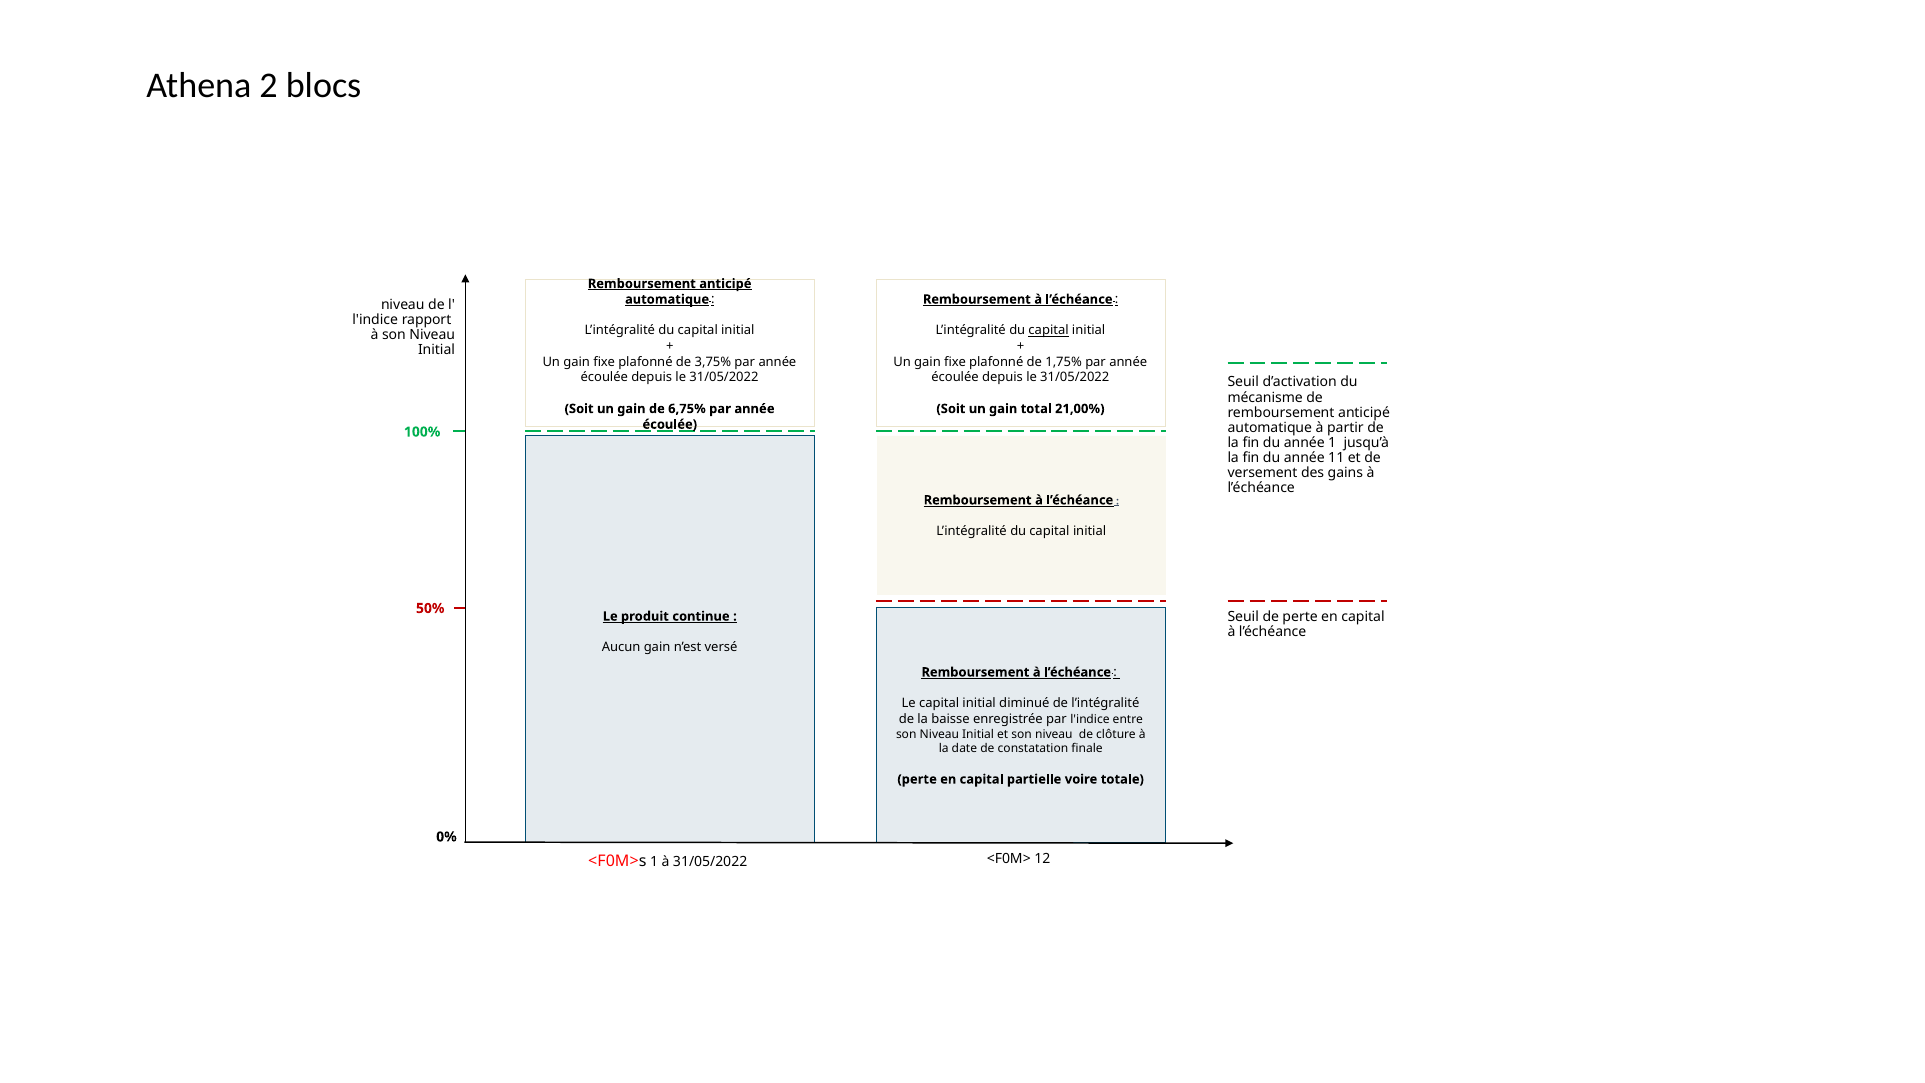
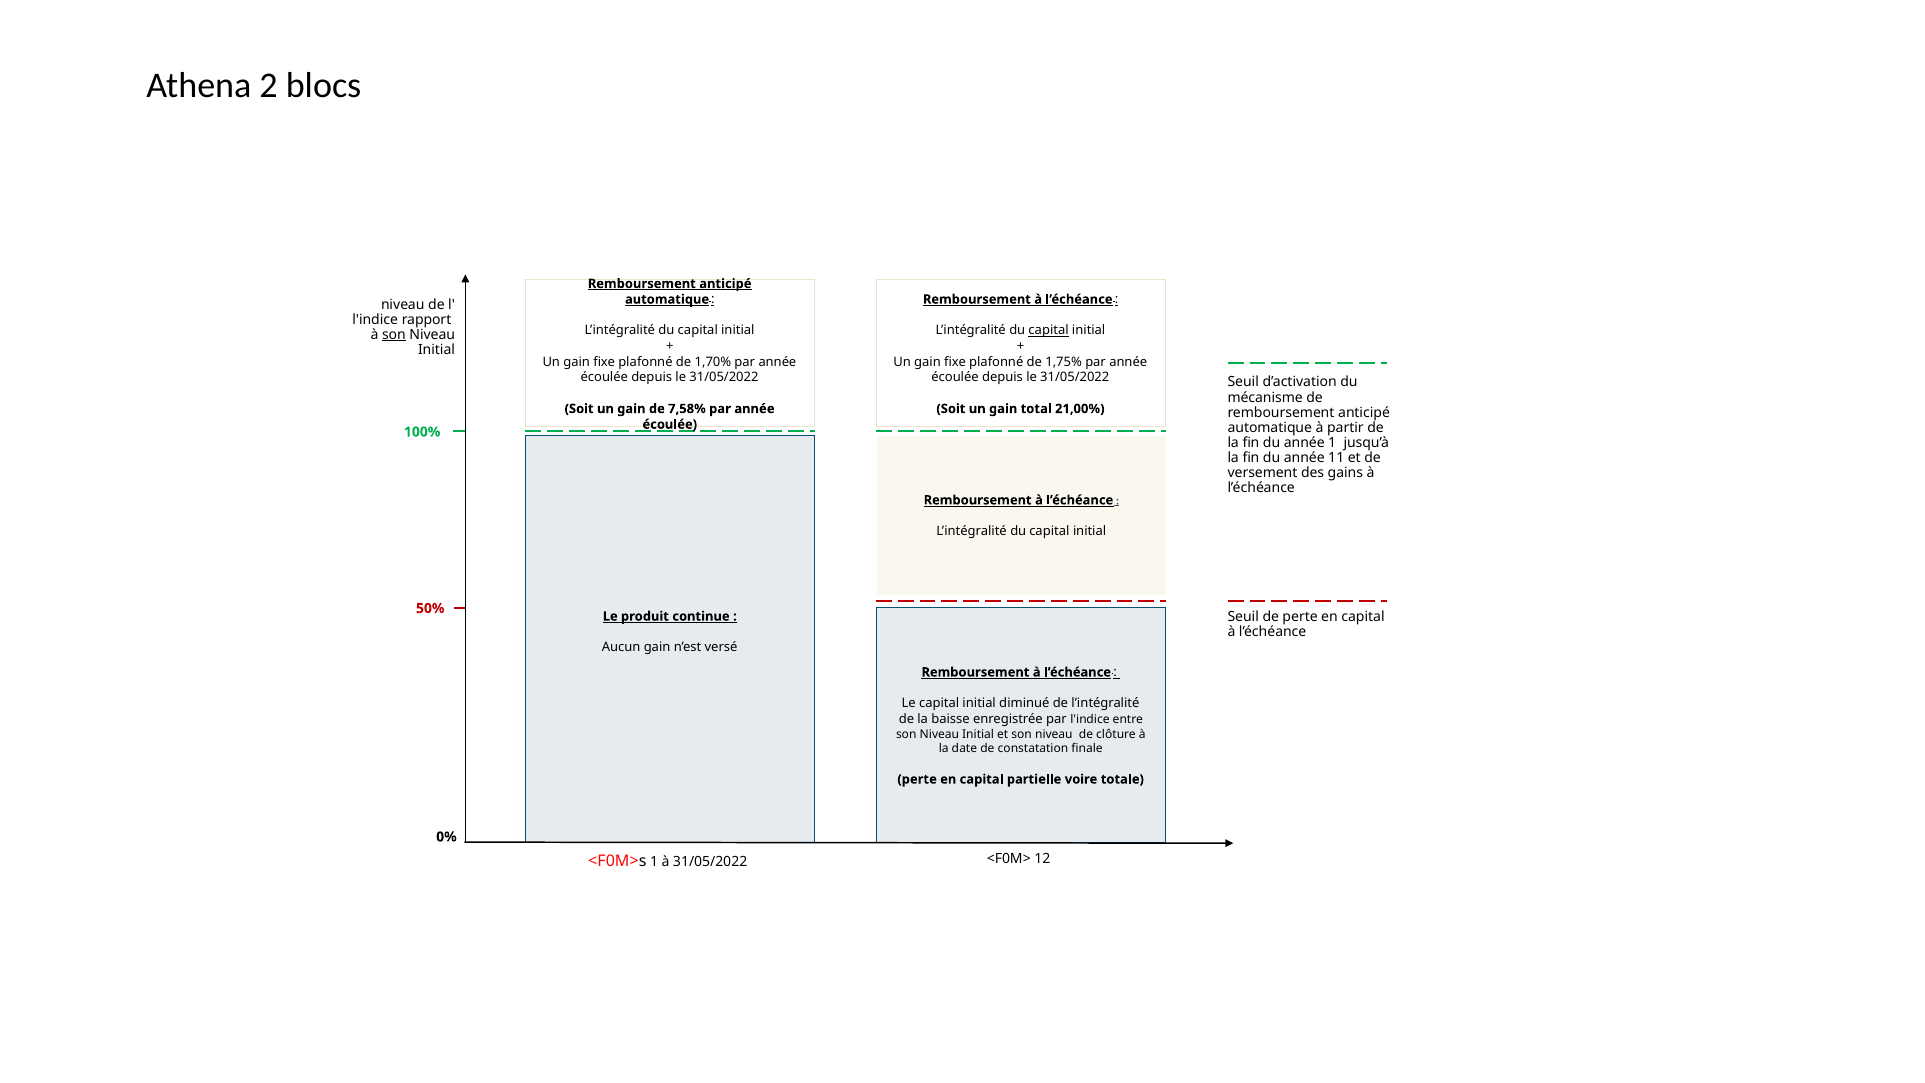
son at (394, 335) underline: none -> present
3,75%: 3,75% -> 1,70%
6,75%: 6,75% -> 7,58%
